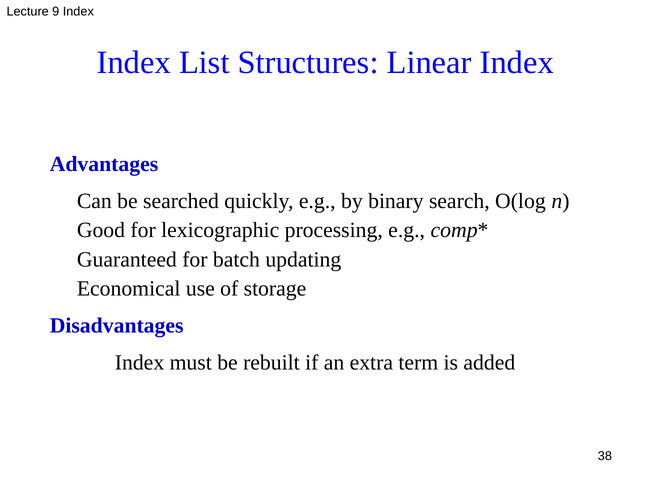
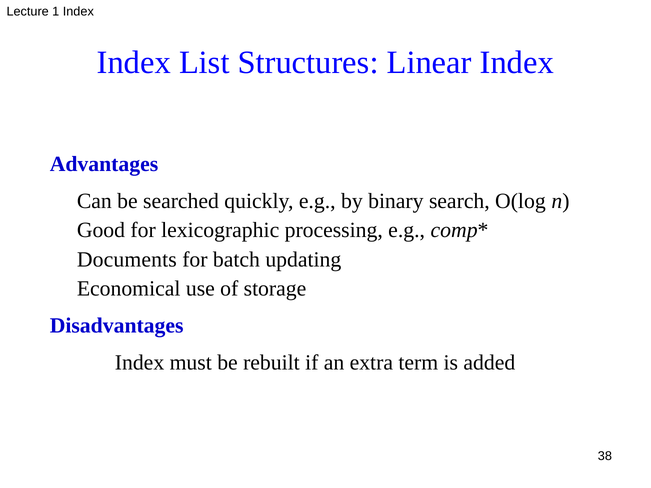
9: 9 -> 1
Guaranteed: Guaranteed -> Documents
